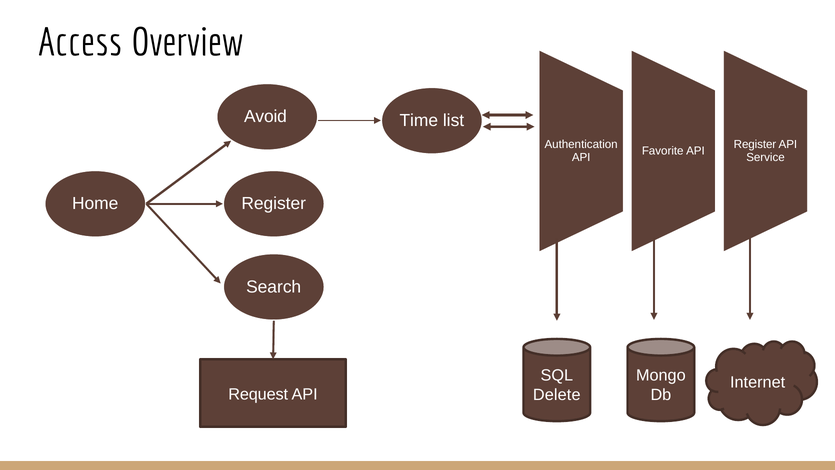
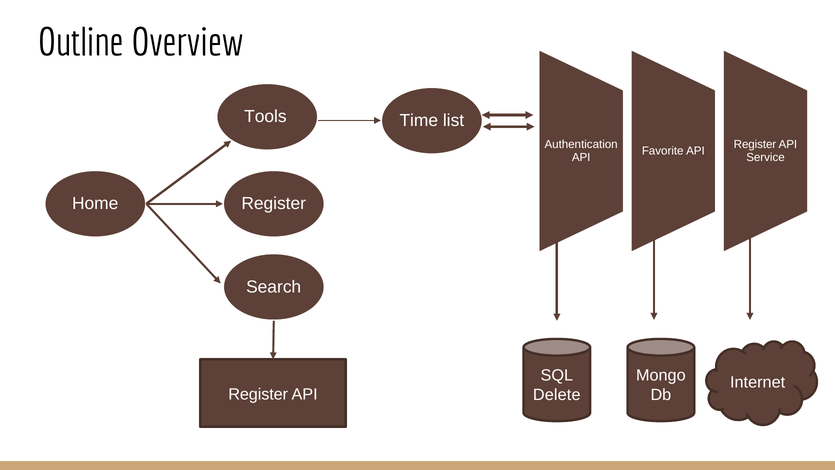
Access: Access -> Outline
Avoid: Avoid -> Tools
Request at (258, 394): Request -> Register
